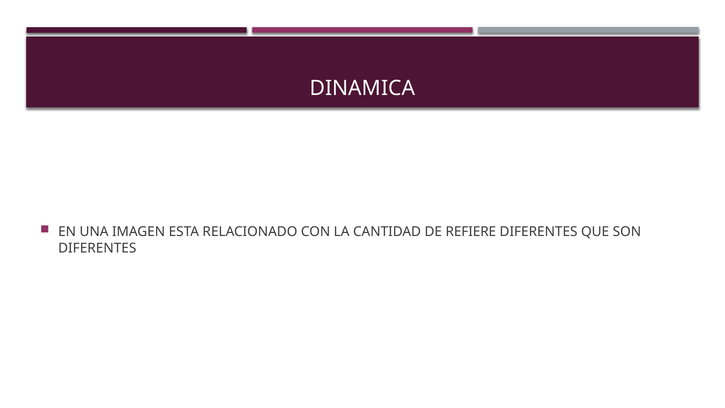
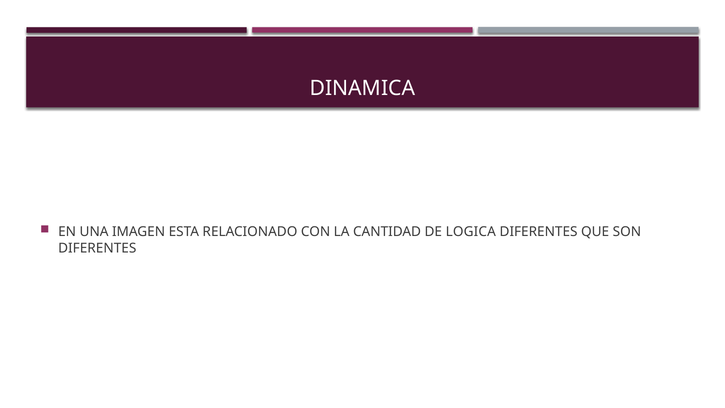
REFIERE: REFIERE -> LOGICA
